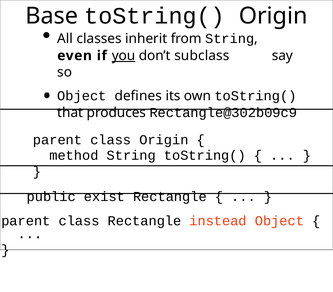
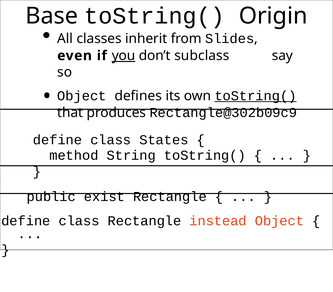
from String: String -> Slides
toString( at (255, 96) underline: none -> present
parent at (58, 140): parent -> define
class Origin: Origin -> States
parent at (26, 221): parent -> define
